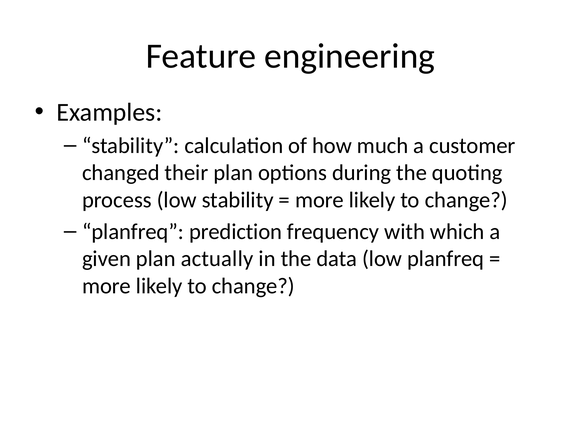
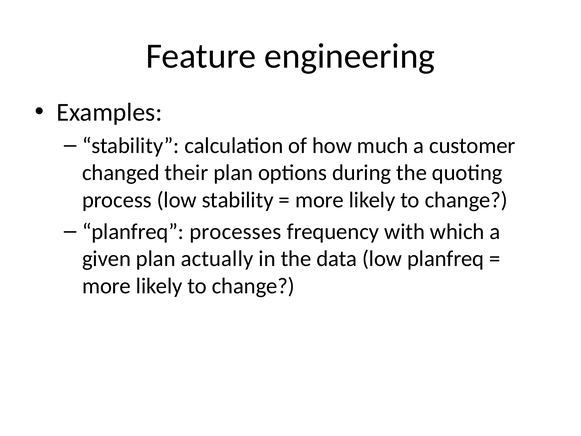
prediction: prediction -> processes
